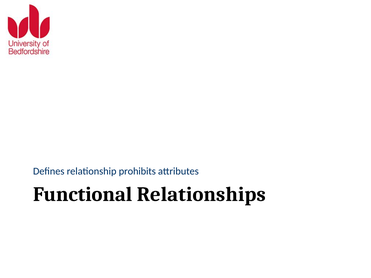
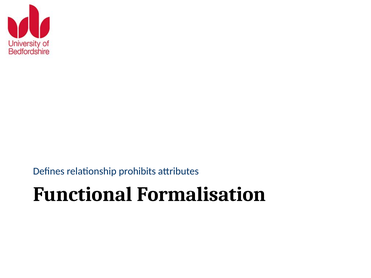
Relationships: Relationships -> Formalisation
